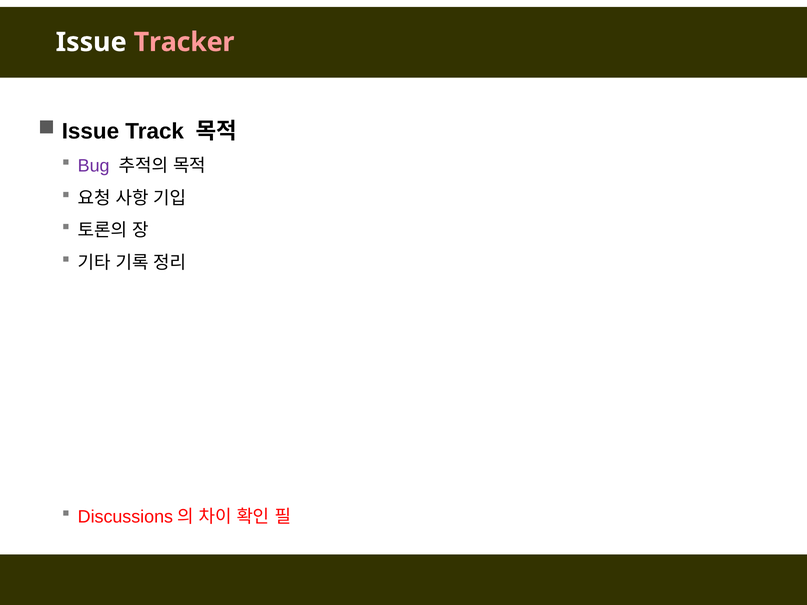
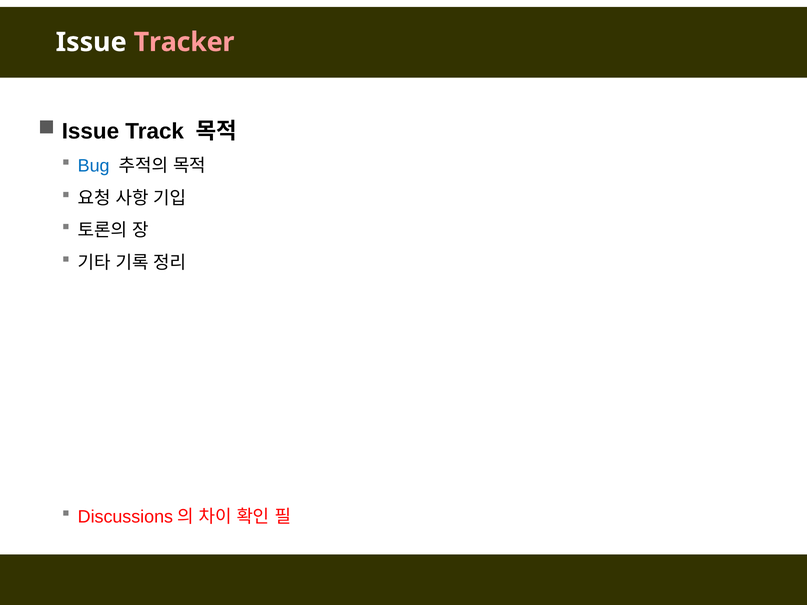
Bug colour: purple -> blue
